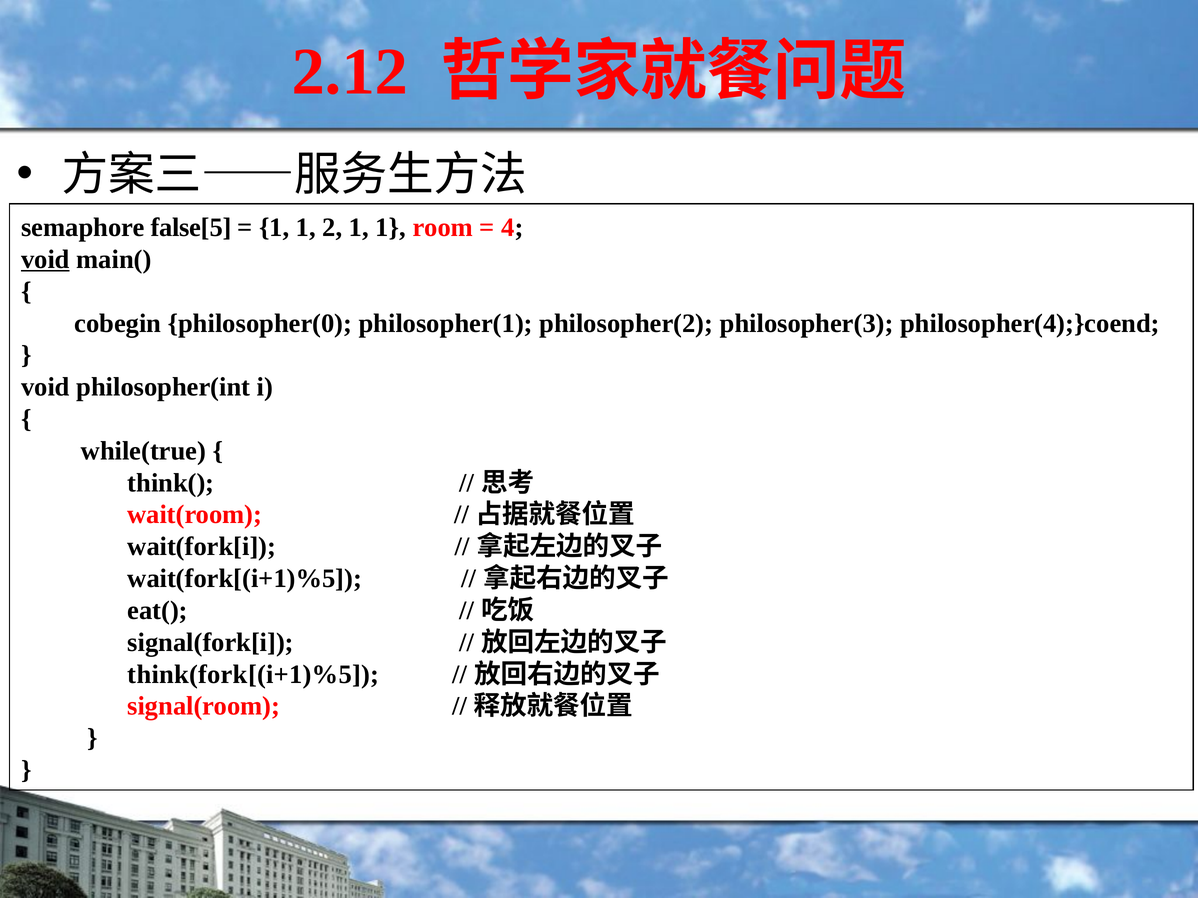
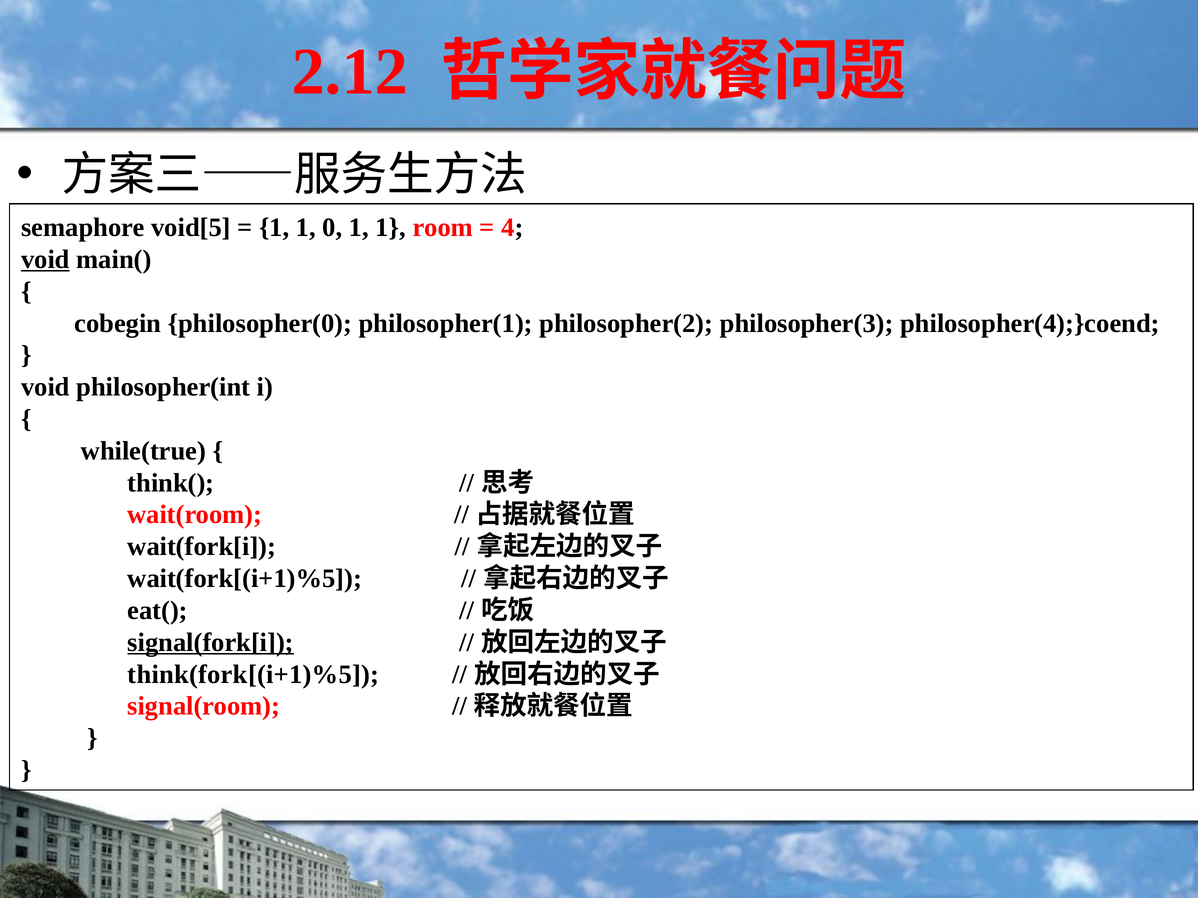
false[5: false[5 -> void[5
2: 2 -> 0
signal(fork[i underline: none -> present
